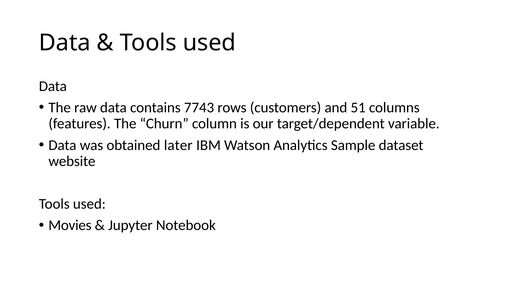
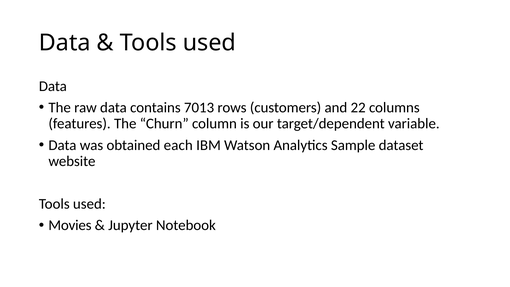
7743: 7743 -> 7013
51: 51 -> 22
later: later -> each
